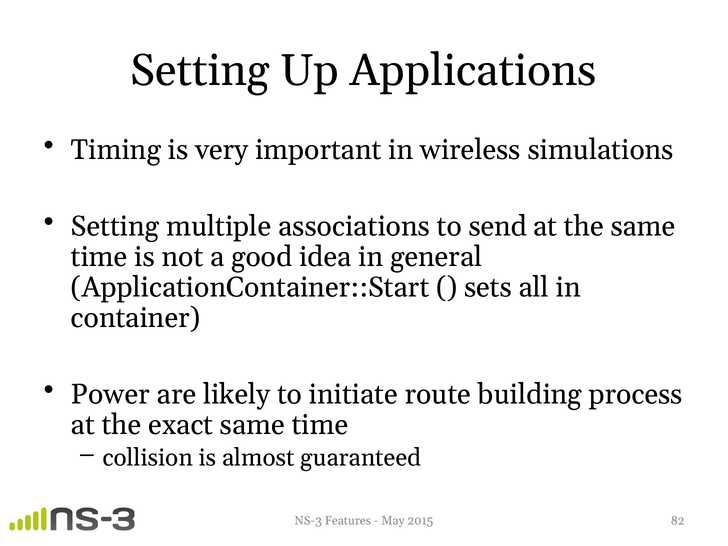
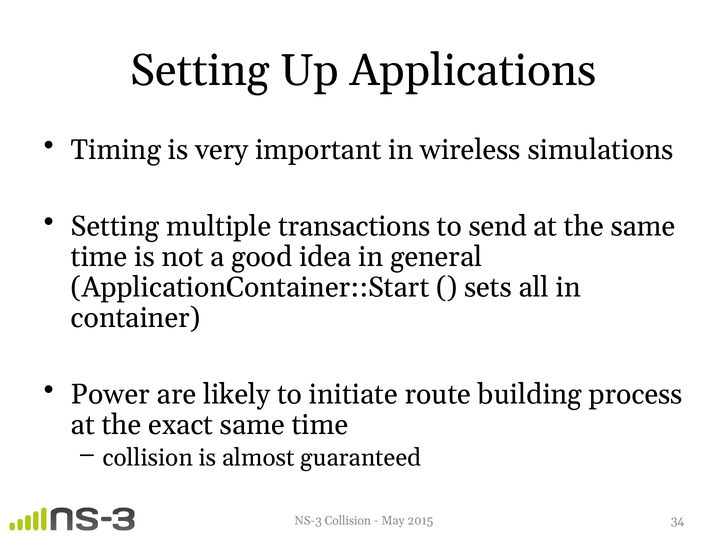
associations: associations -> transactions
NS-3 Features: Features -> Collision
82: 82 -> 34
